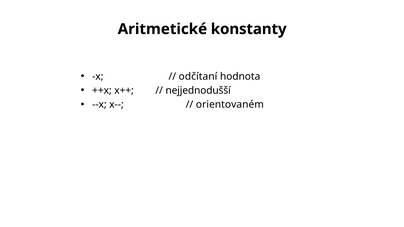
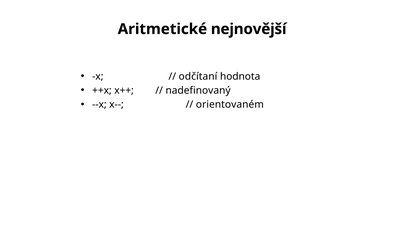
konstanty: konstanty -> nejnovější
nejjednodušší: nejjednodušší -> nadefinovaný
